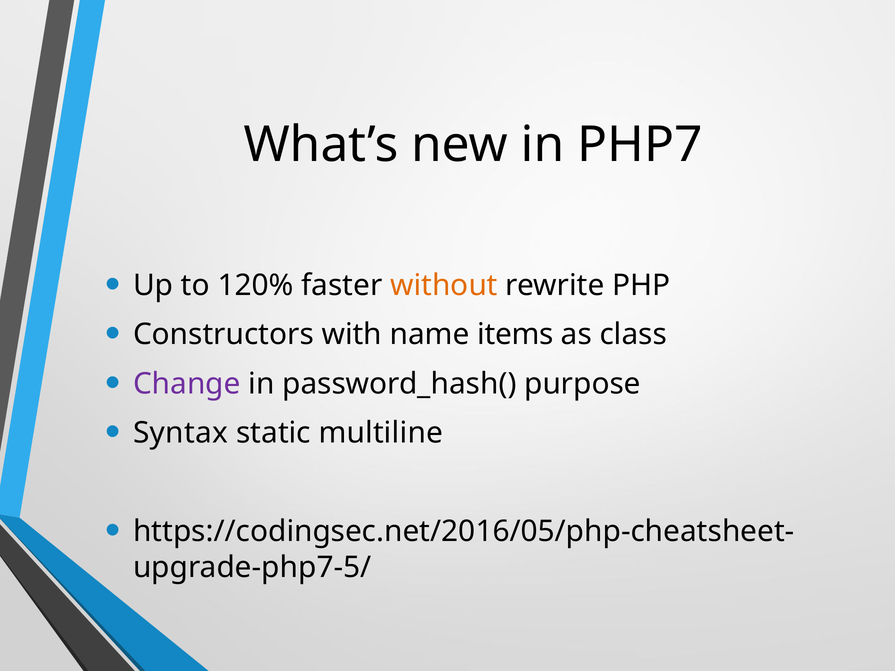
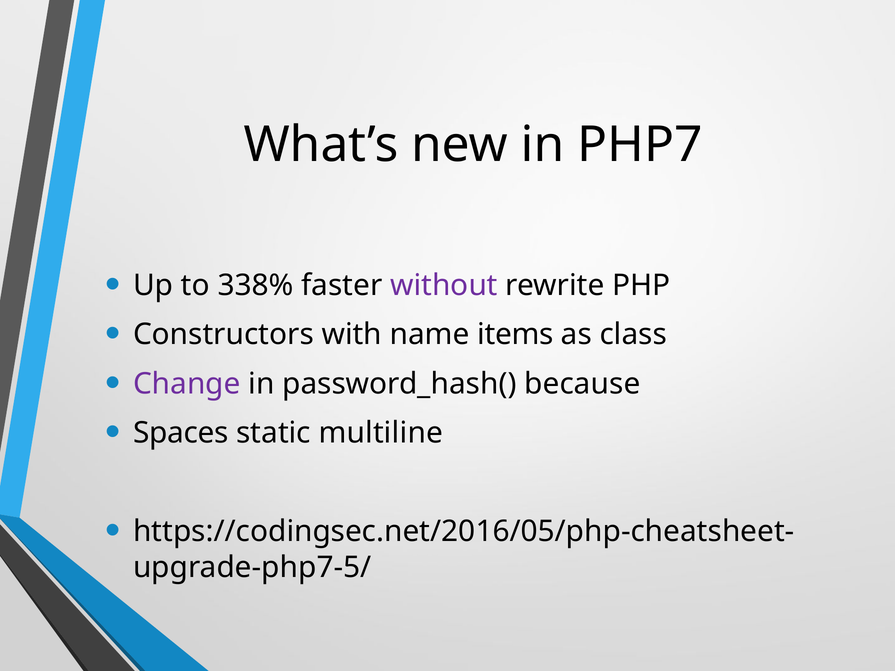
120%: 120% -> 338%
without colour: orange -> purple
purpose: purpose -> because
Syntax: Syntax -> Spaces
